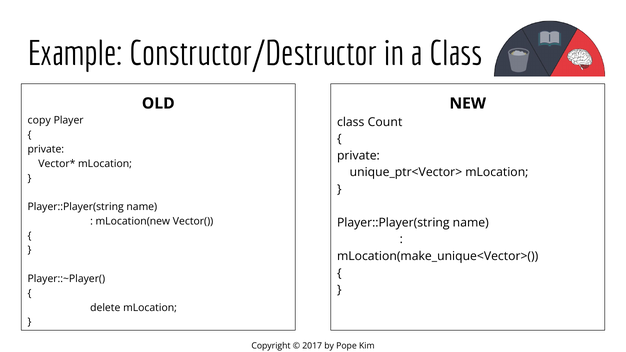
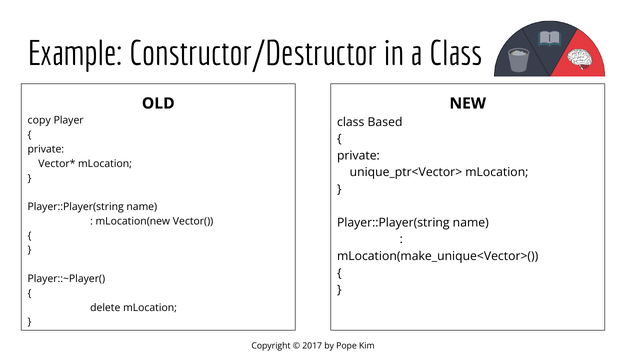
Count: Count -> Based
